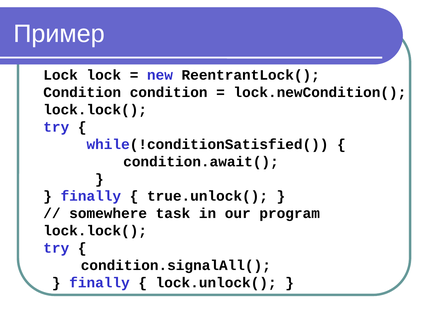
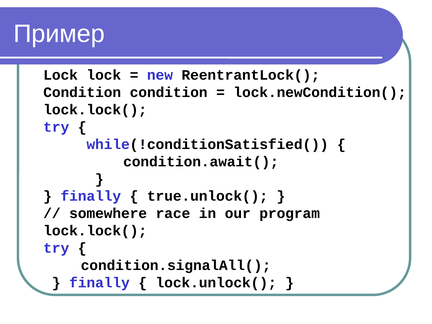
task: task -> race
